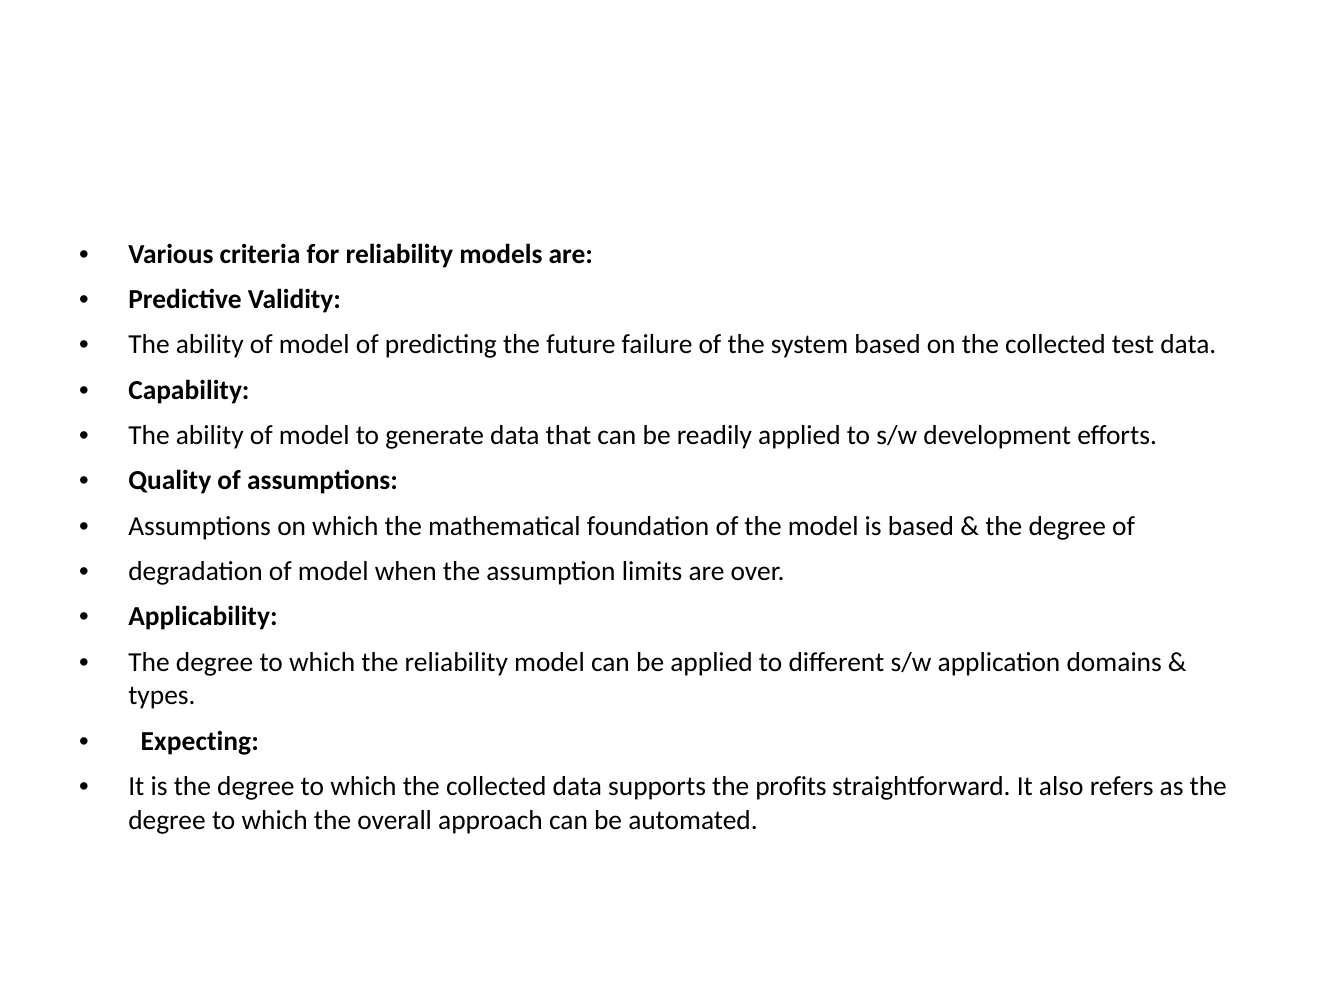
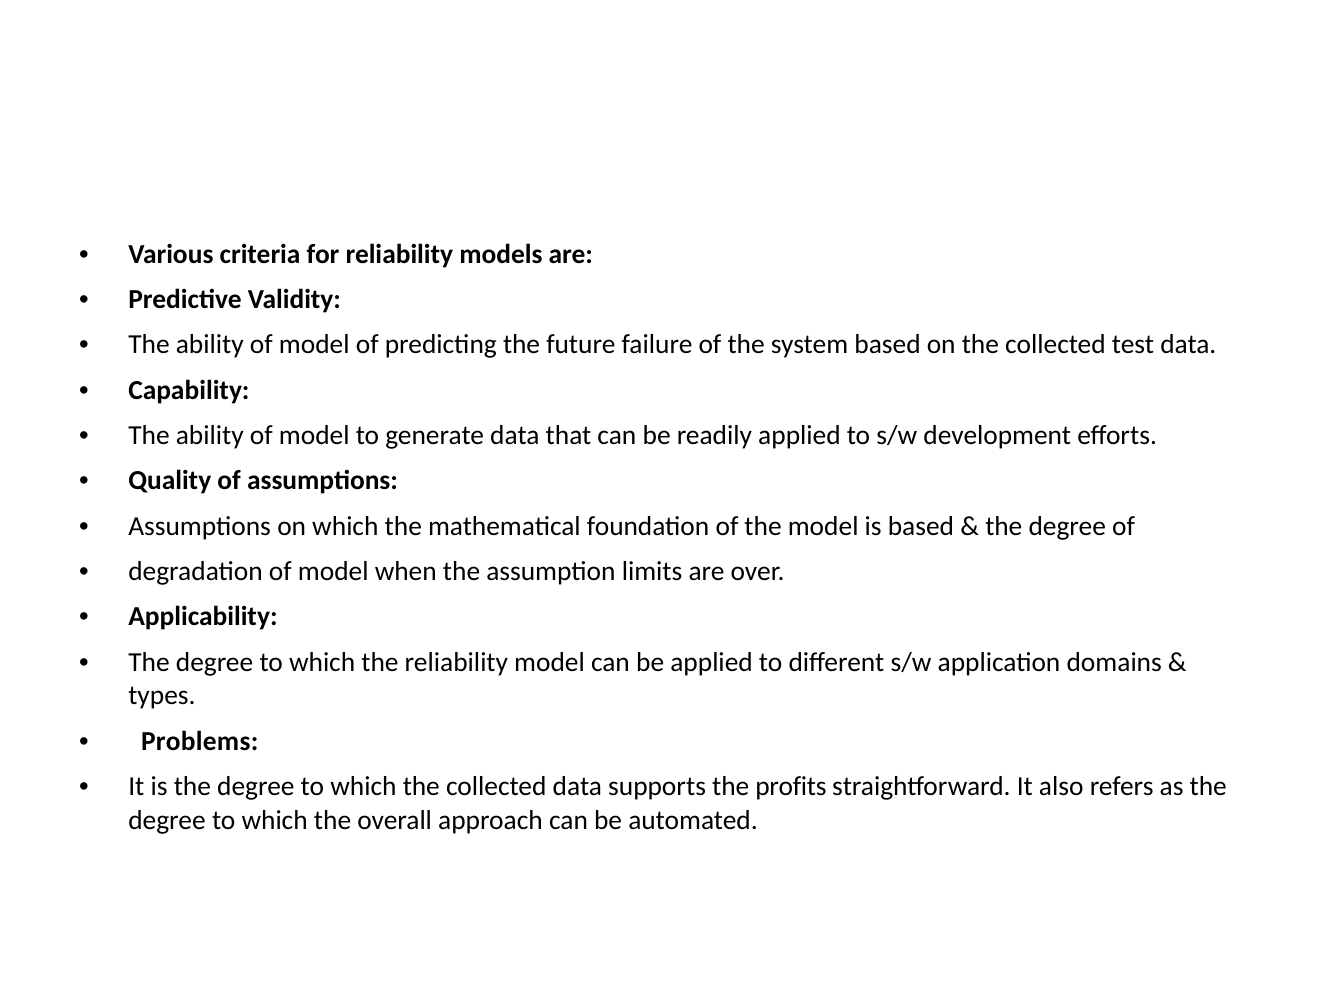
Expecting: Expecting -> Problems
